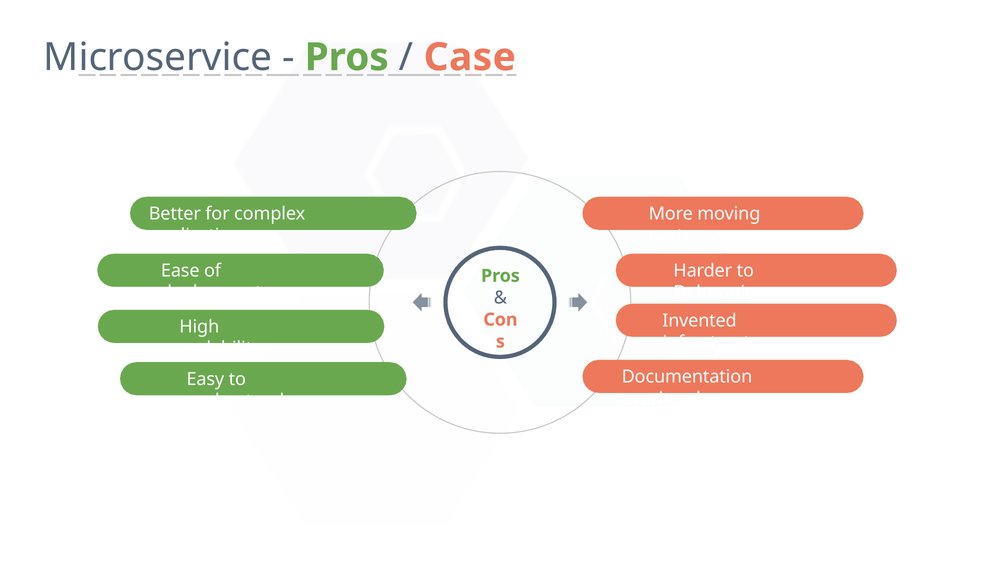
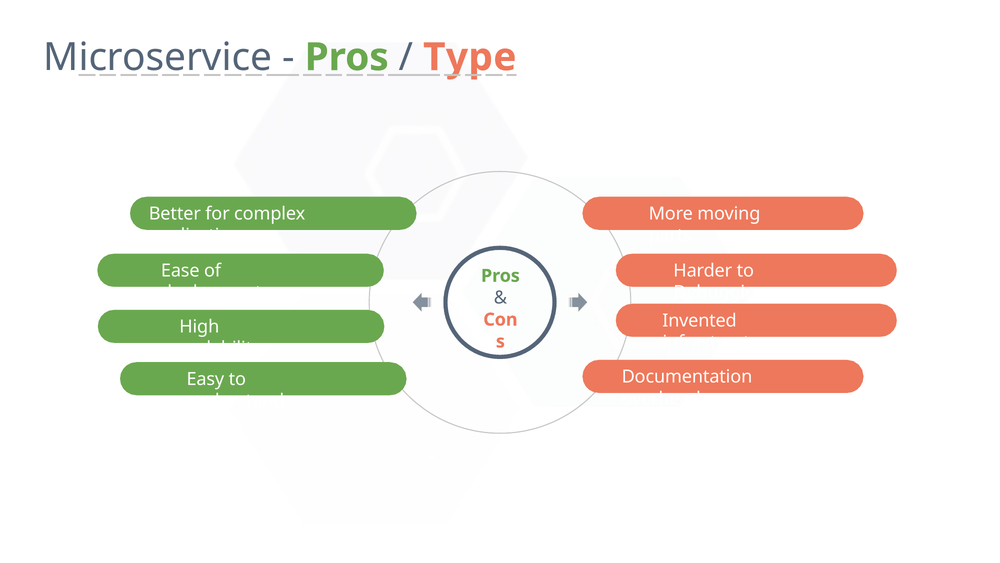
Case: Case -> Type
